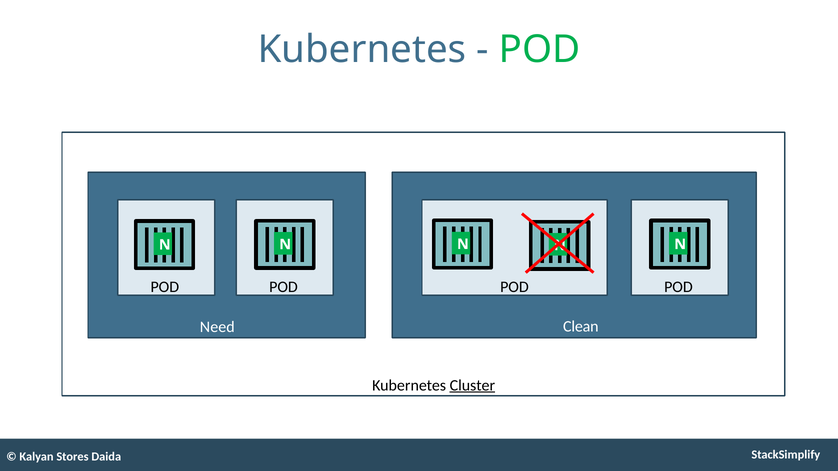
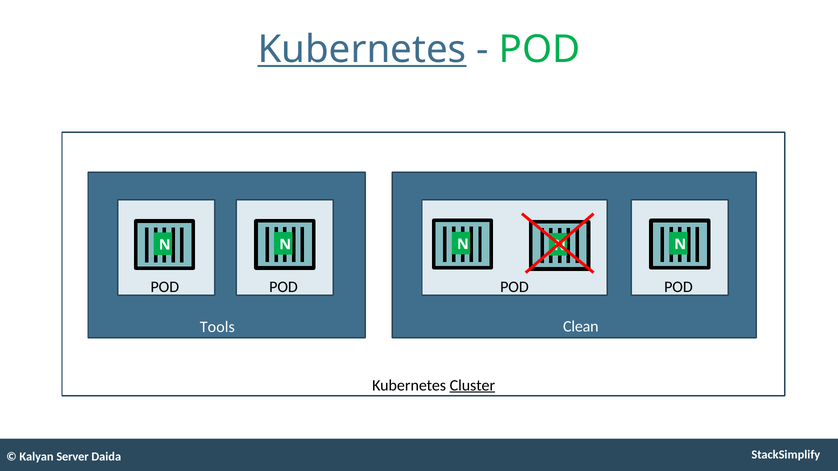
Kubernetes at (362, 49) underline: none -> present
Need: Need -> Tools
Stores: Stores -> Server
